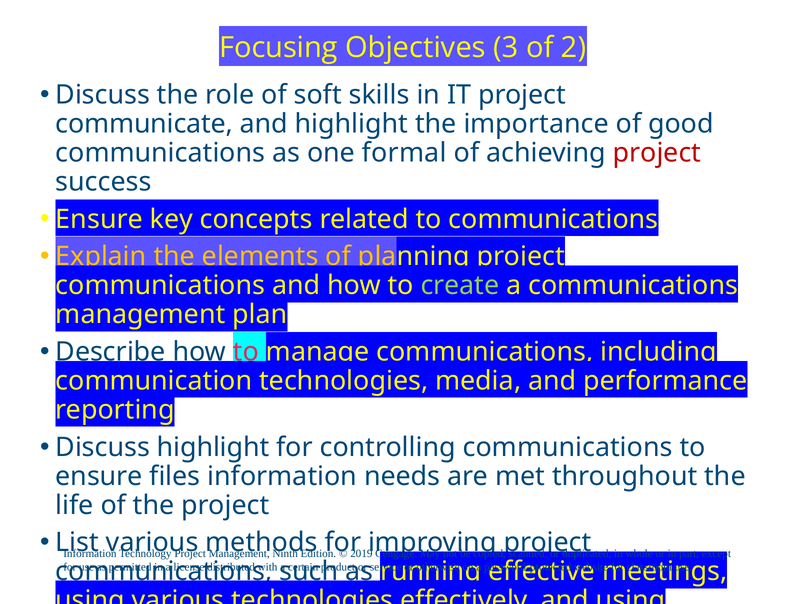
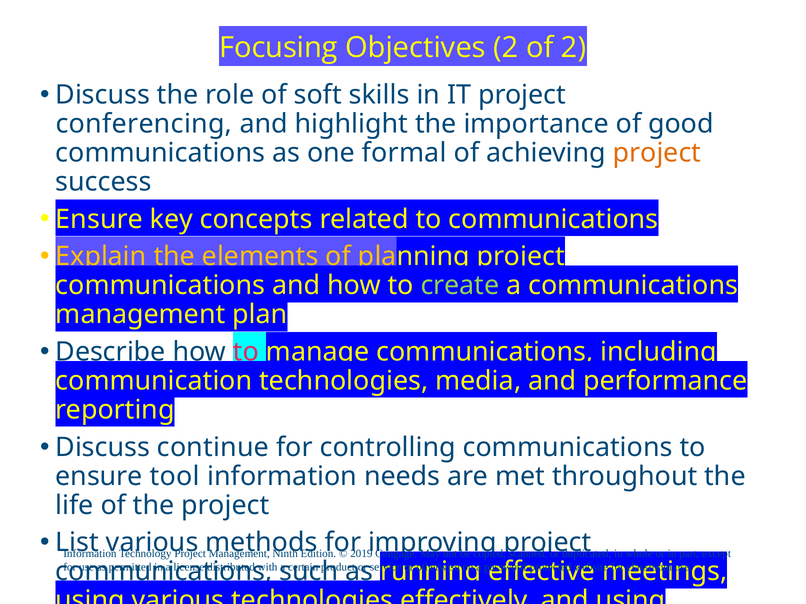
Objectives 3: 3 -> 2
communicate: communicate -> conferencing
project at (657, 153) colour: red -> orange
Discuss highlight: highlight -> continue
files: files -> tool
